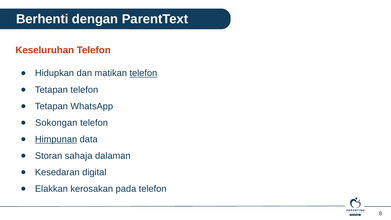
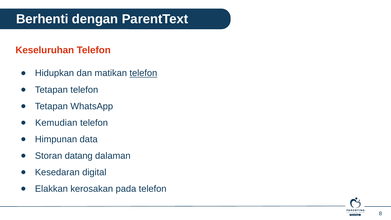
Sokongan: Sokongan -> Kemudian
Himpunan underline: present -> none
sahaja: sahaja -> datang
